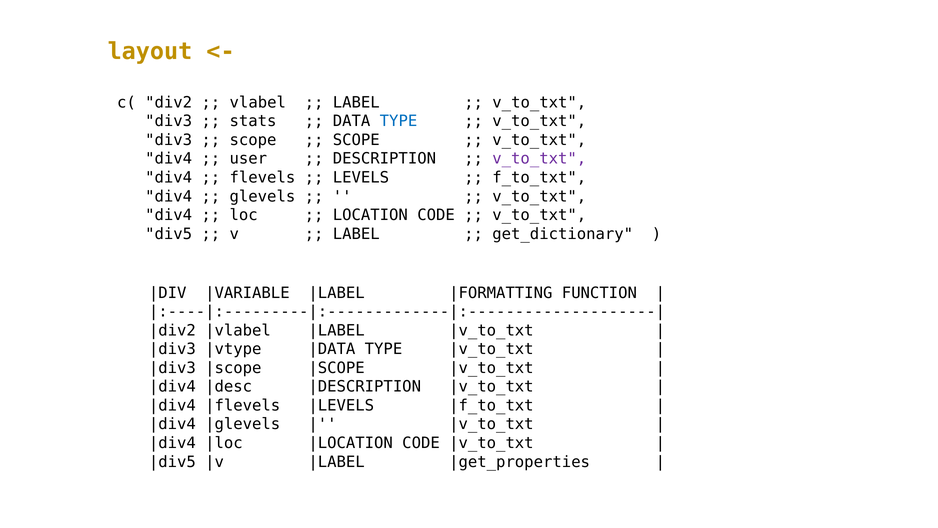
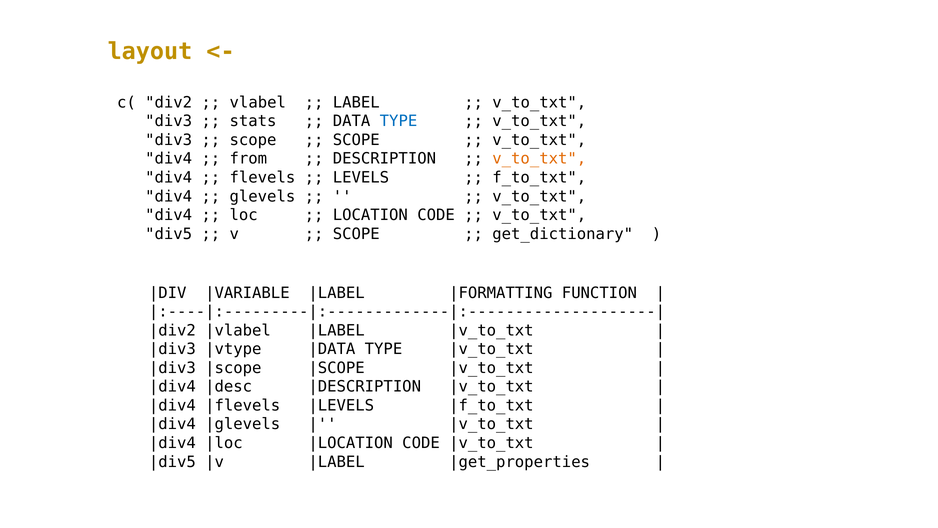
user: user -> from
v_to_txt at (539, 159) colour: purple -> orange
LABEL at (356, 234): LABEL -> SCOPE
